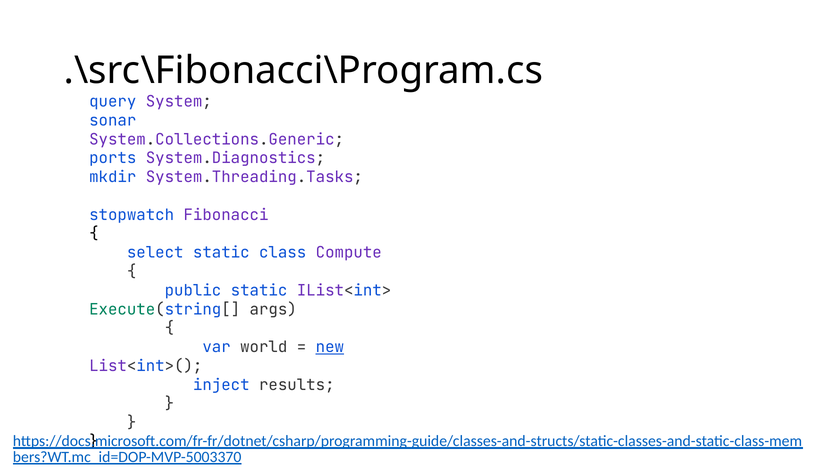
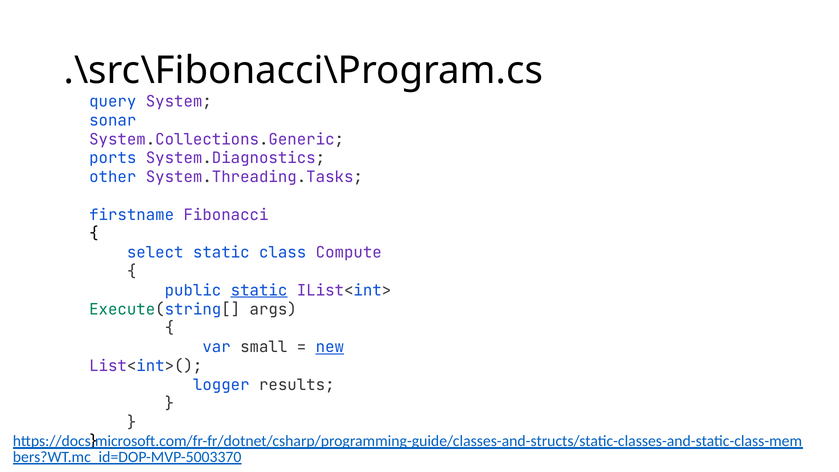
mkdir: mkdir -> other
stopwatch: stopwatch -> firstname
static at (259, 290) underline: none -> present
world: world -> small
inject: inject -> logger
